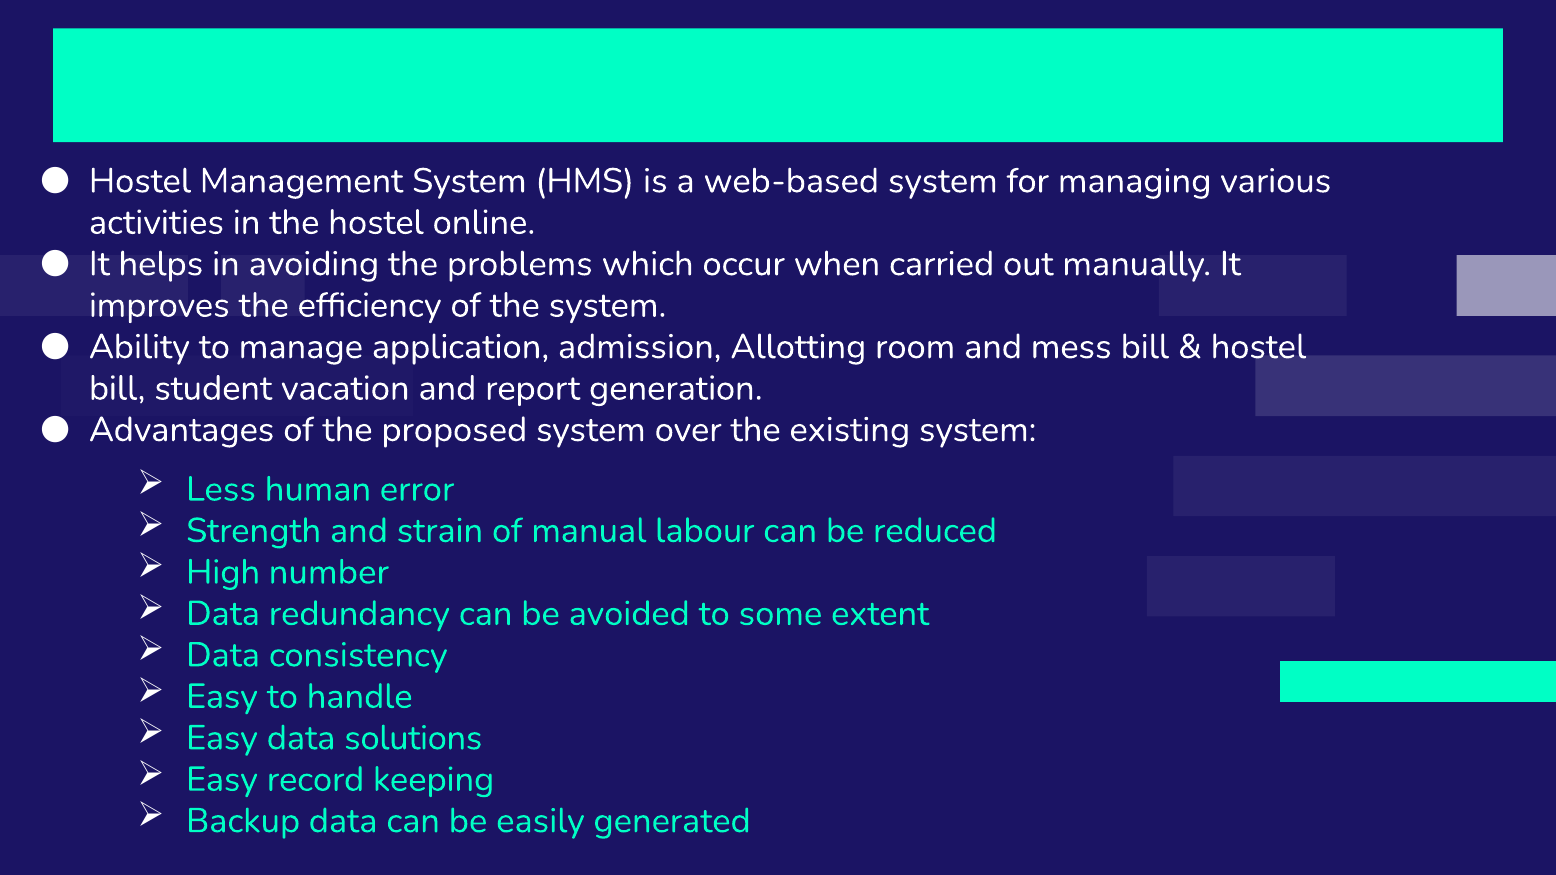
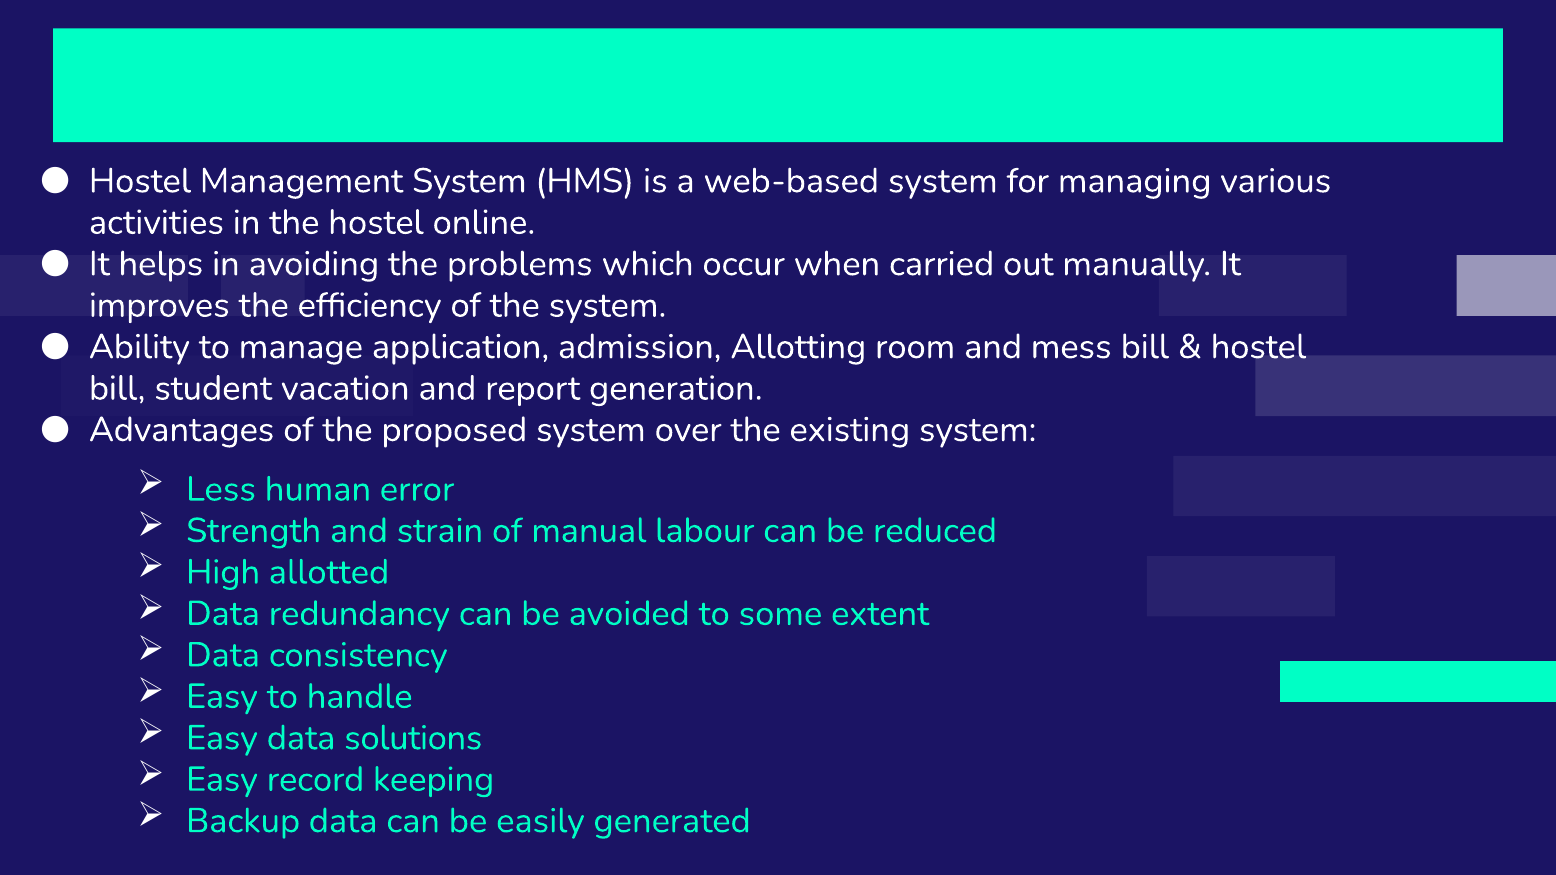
number: number -> allotted
